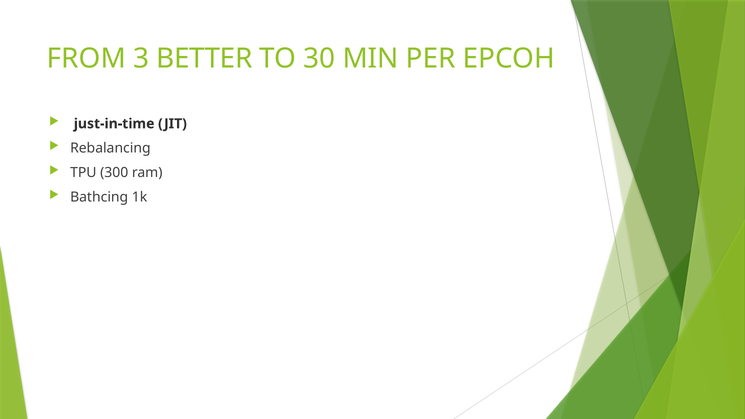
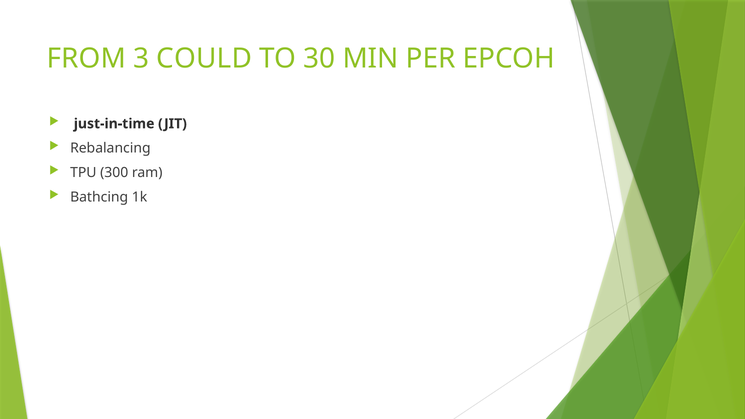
BETTER: BETTER -> COULD
